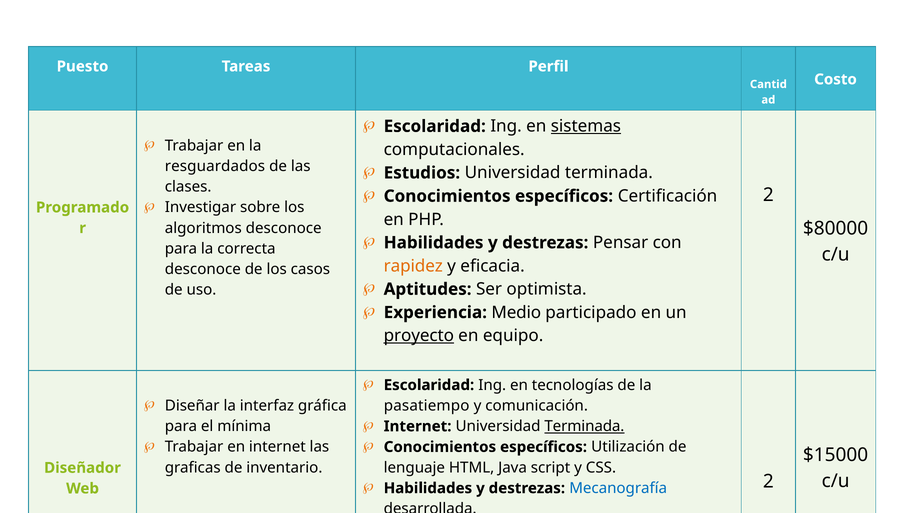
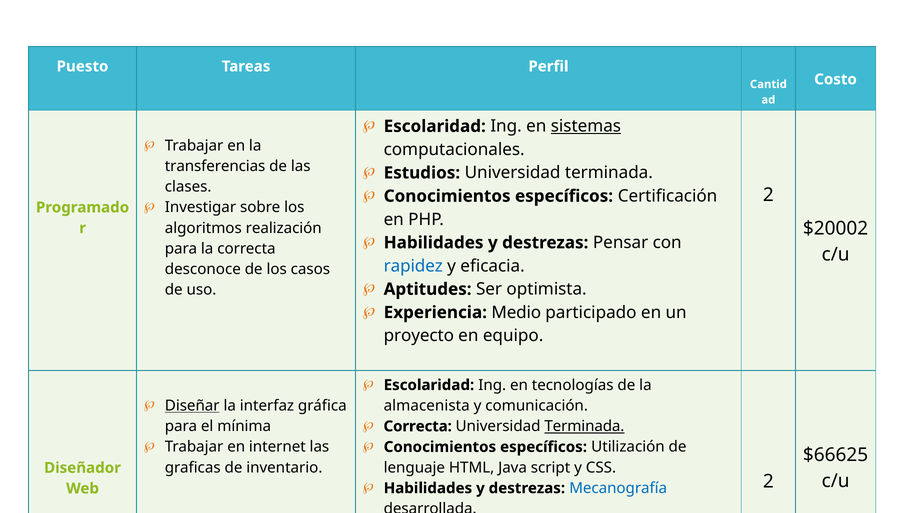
resguardados: resguardados -> transferencias
$80000: $80000 -> $20002
algoritmos desconoce: desconoce -> realización
rapidez colour: orange -> blue
proyecto underline: present -> none
Diseñar underline: none -> present
pasatiempo: pasatiempo -> almacenista
Internet at (418, 426): Internet -> Correcta
$15000: $15000 -> $66625
